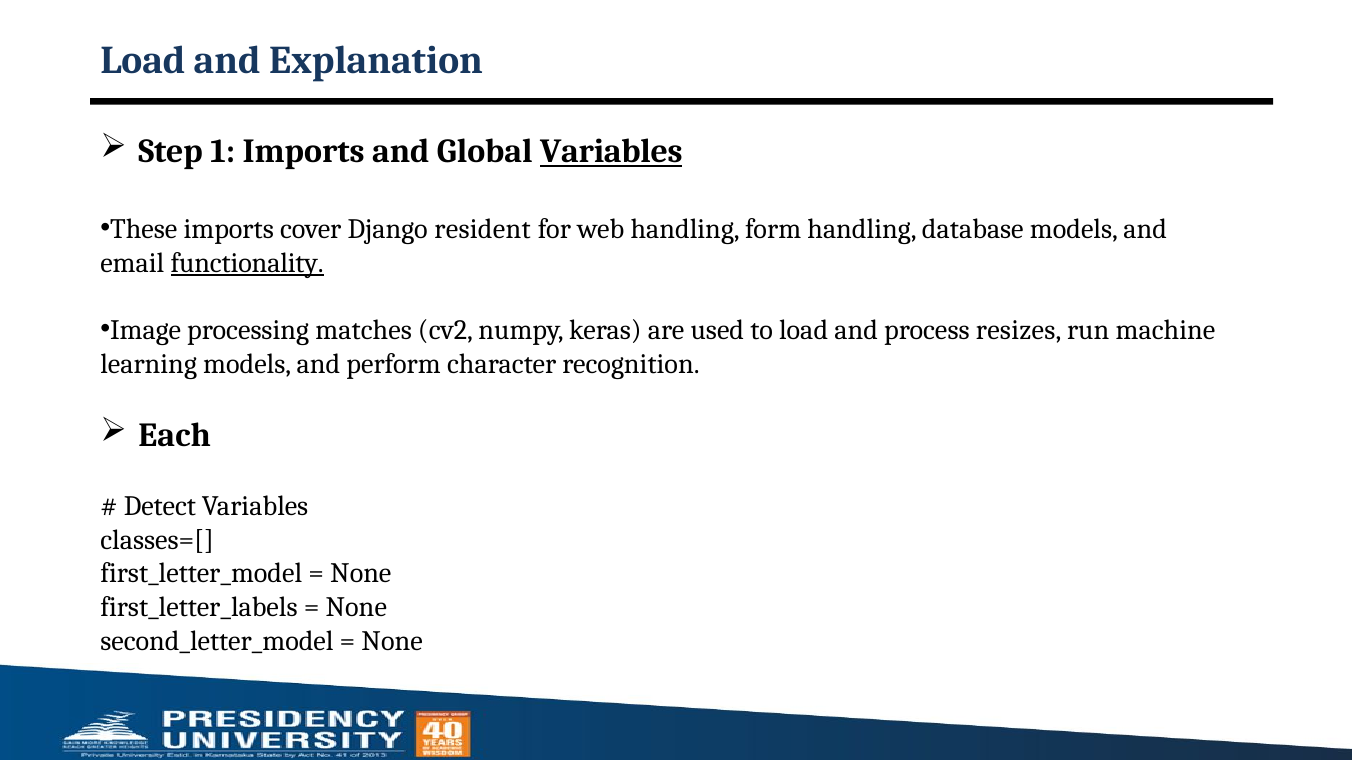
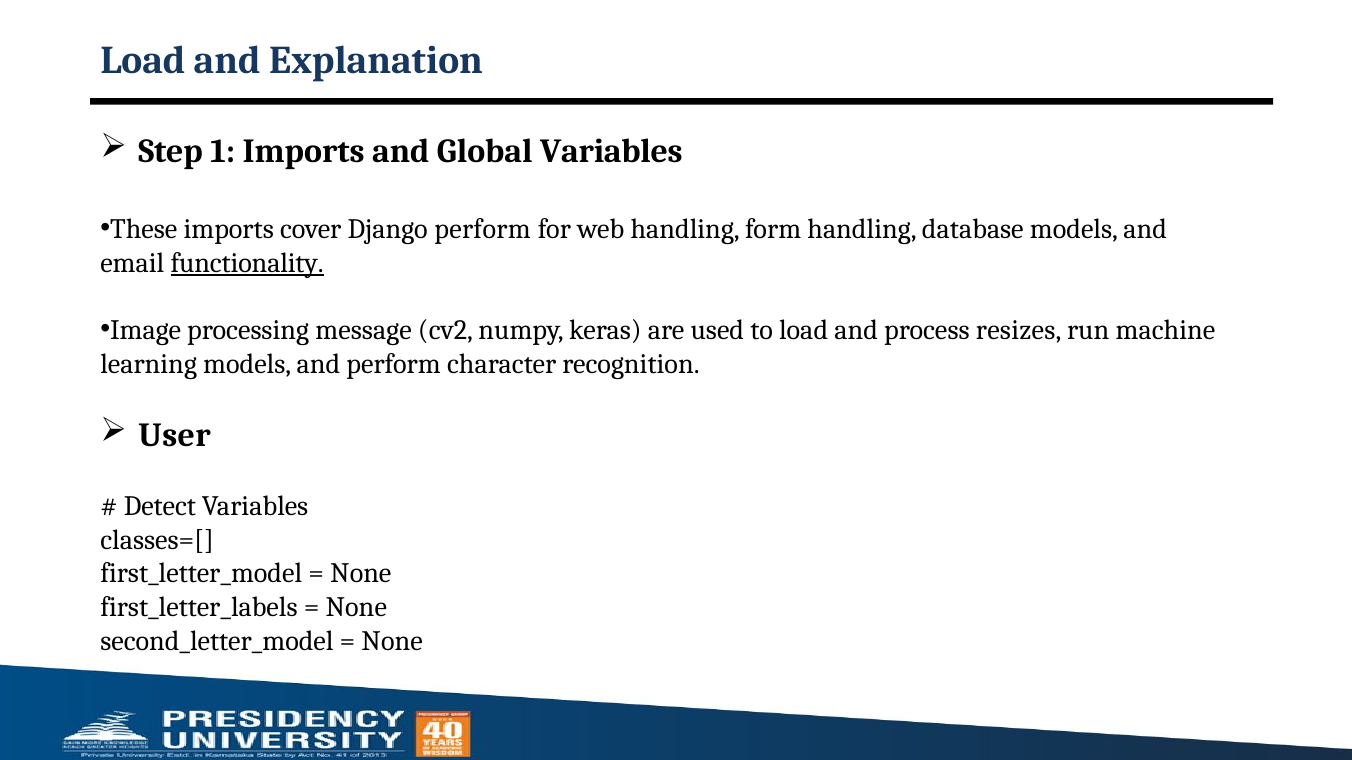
Variables at (611, 152) underline: present -> none
Django resident: resident -> perform
matches: matches -> message
Each: Each -> User
